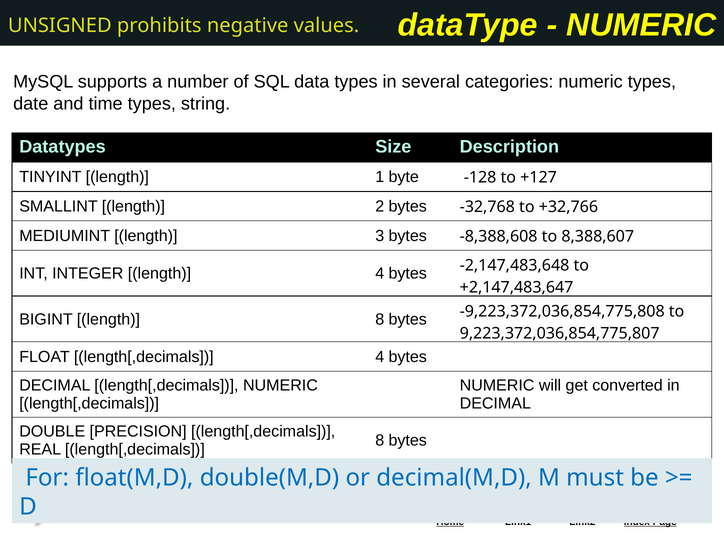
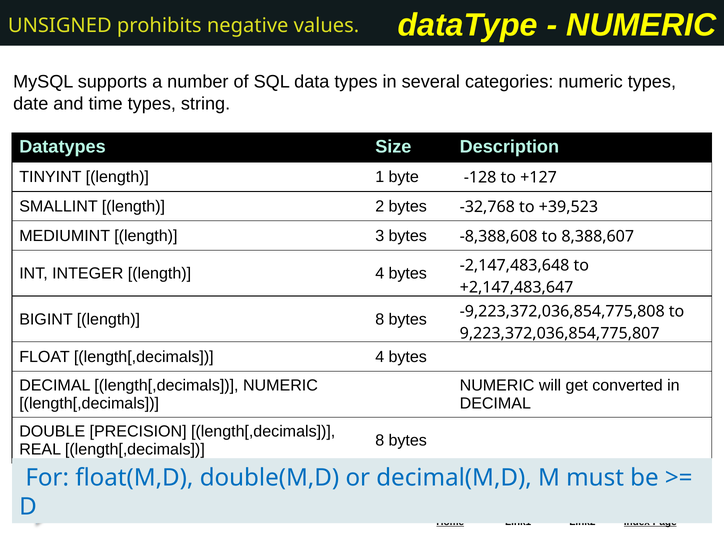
+32,766: +32,766 -> +39,523
